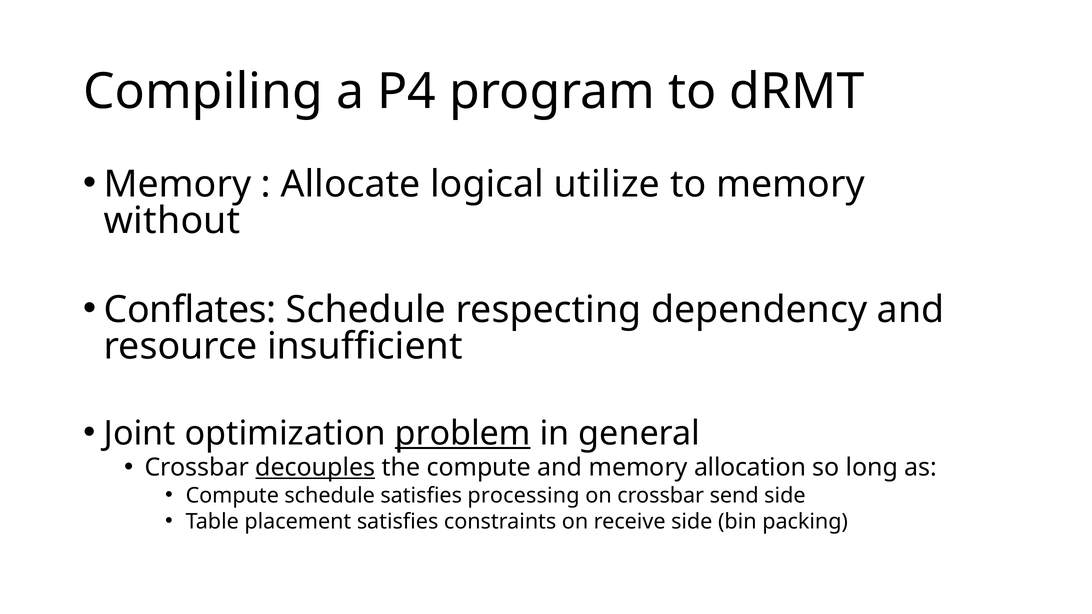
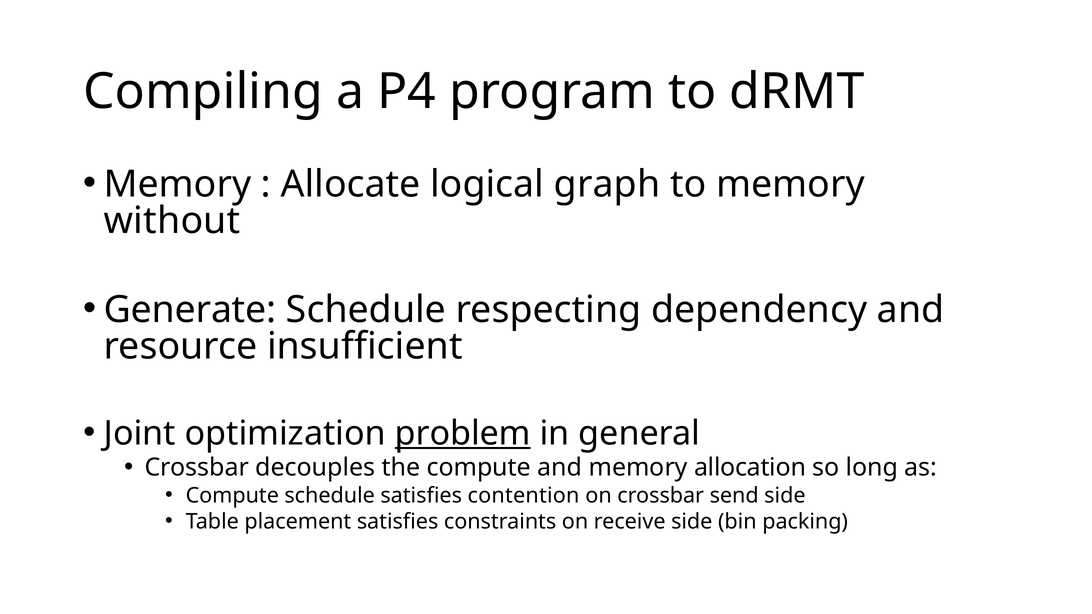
utilize: utilize -> graph
Conflates: Conflates -> Generate
decouples underline: present -> none
processing: processing -> contention
